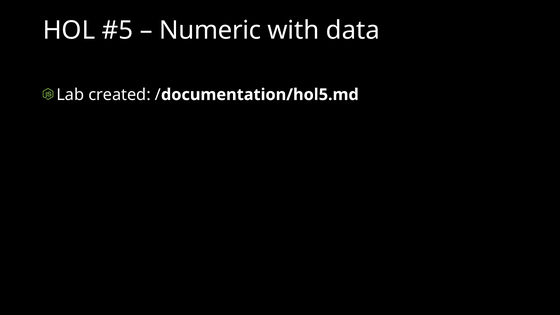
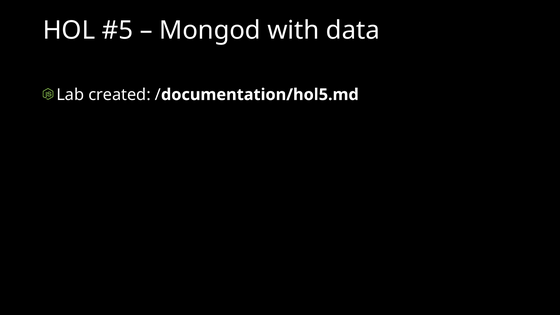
Numeric: Numeric -> Mongod
